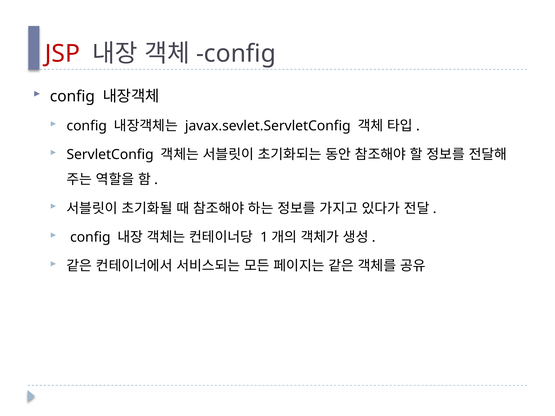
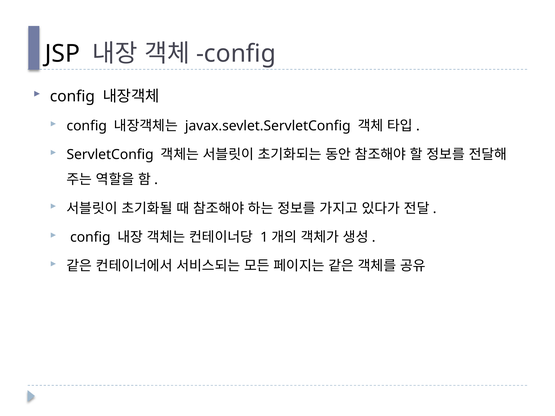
JSP colour: red -> black
